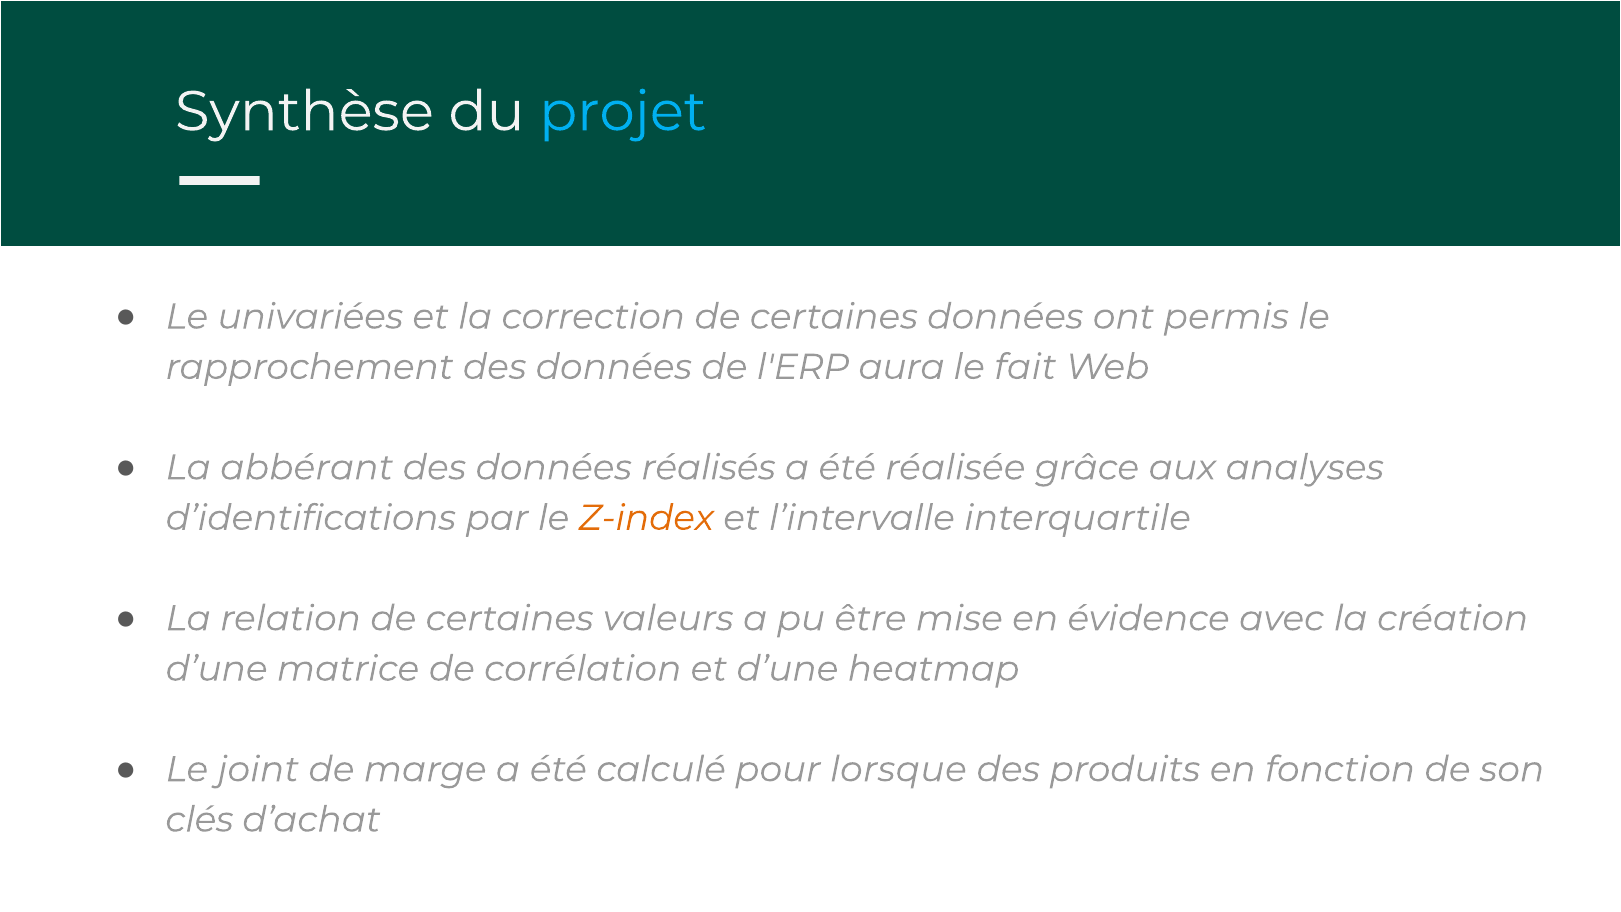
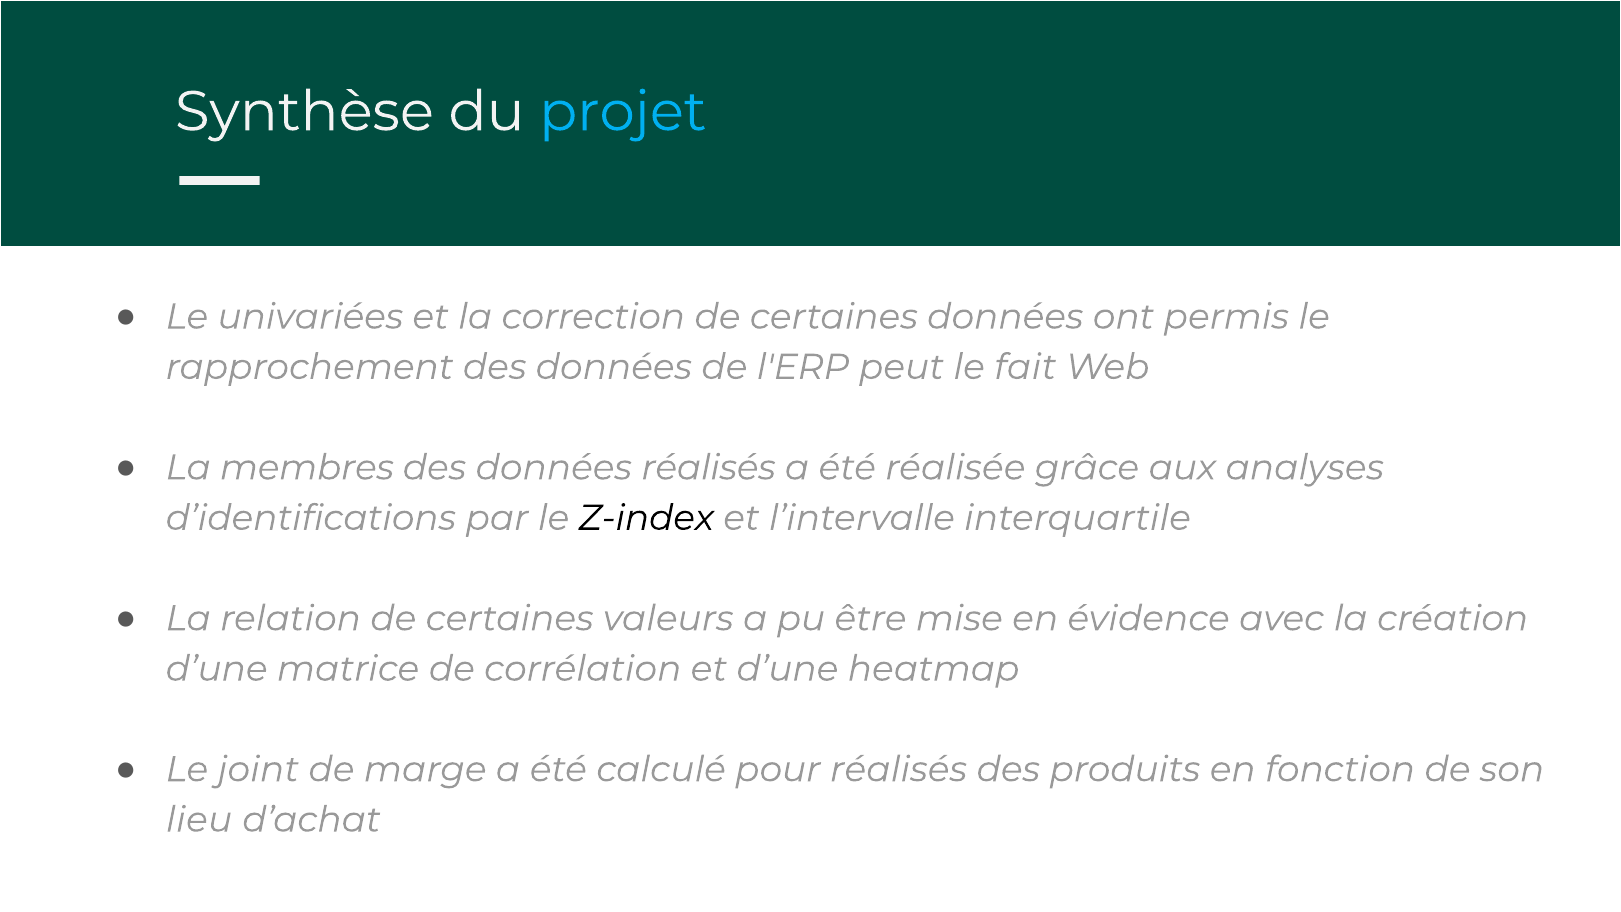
aura: aura -> peut
abbérant: abbérant -> membres
Z-index colour: orange -> black
pour lorsque: lorsque -> réalisés
clés: clés -> lieu
